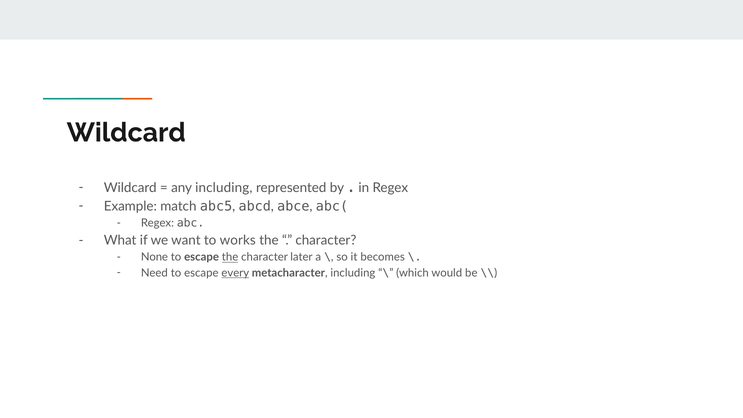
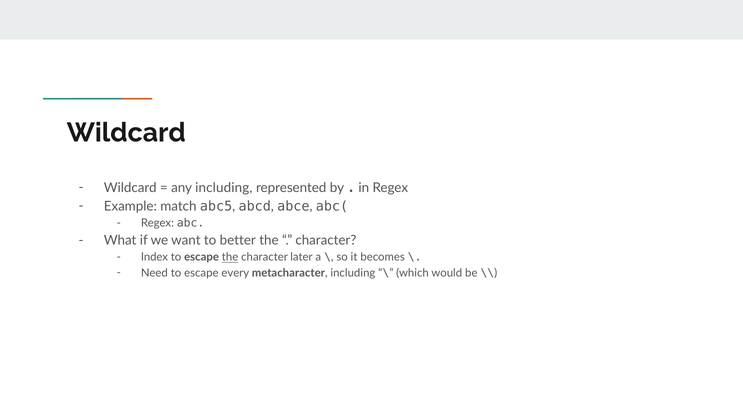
works: works -> better
None: None -> Index
every underline: present -> none
